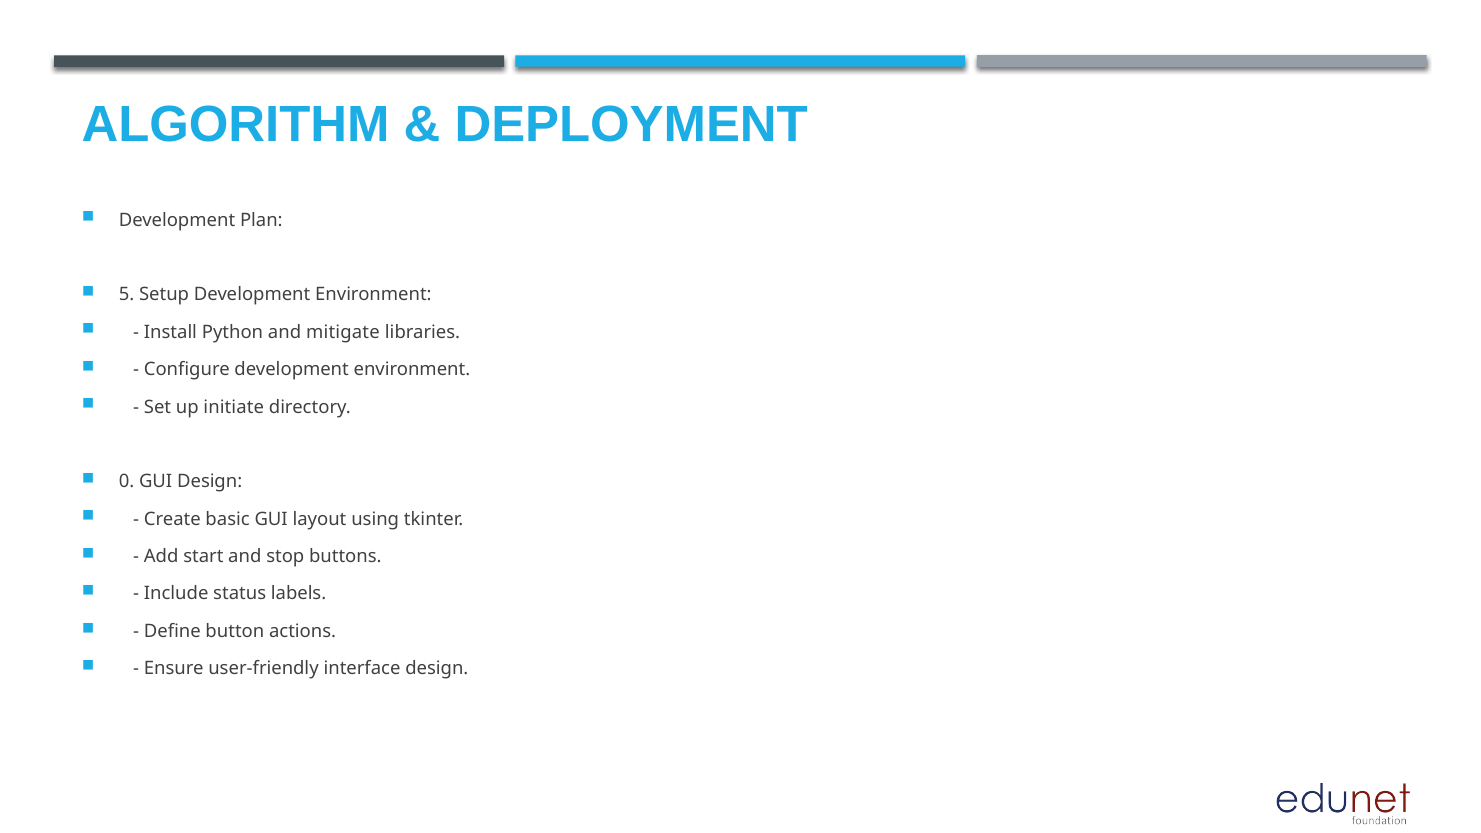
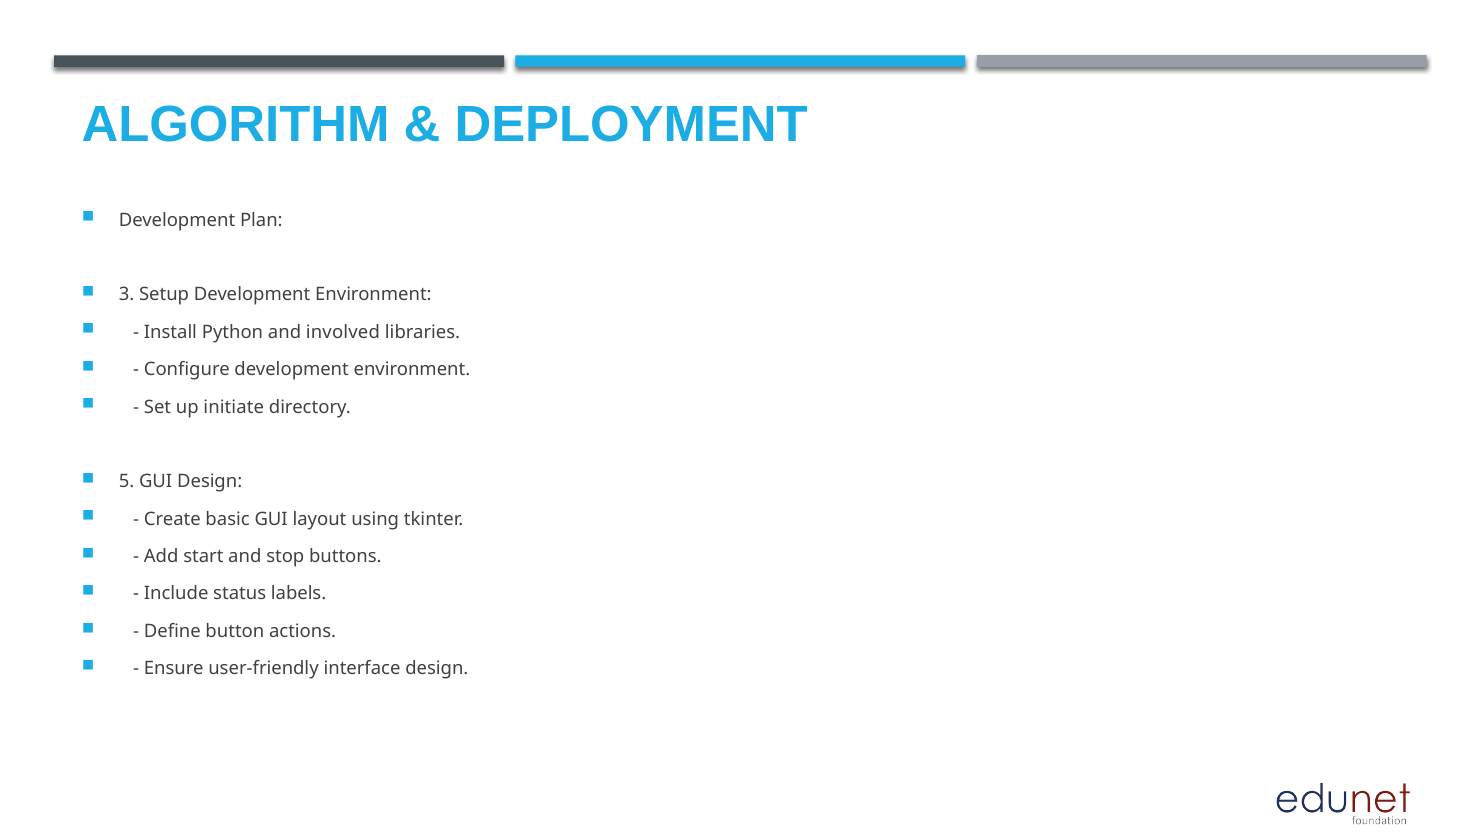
5: 5 -> 3
mitigate: mitigate -> involved
0: 0 -> 5
